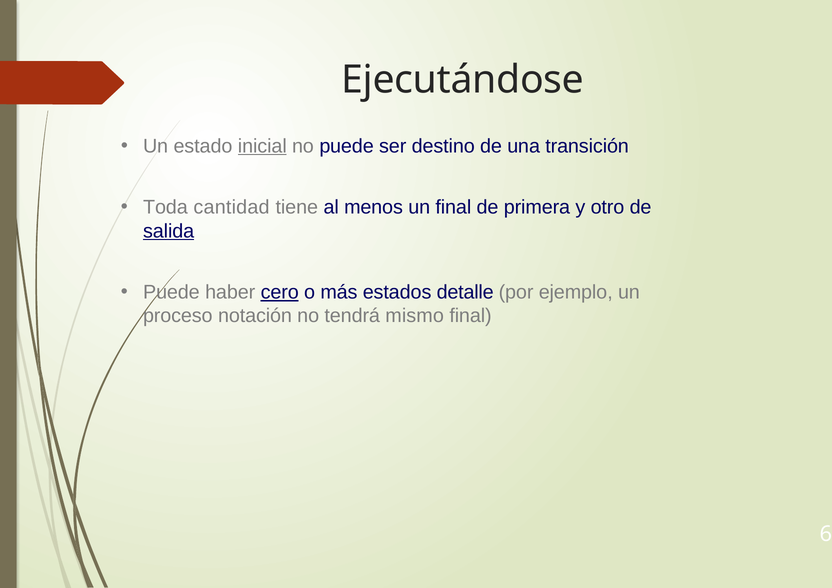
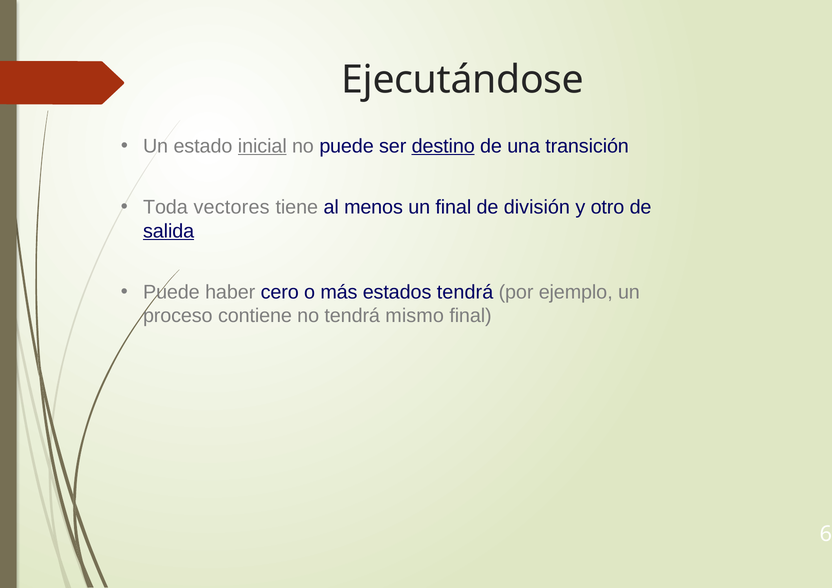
destino underline: none -> present
cantidad: cantidad -> vectores
primera: primera -> división
cero underline: present -> none
estados detalle: detalle -> tendrá
notación: notación -> contiene
